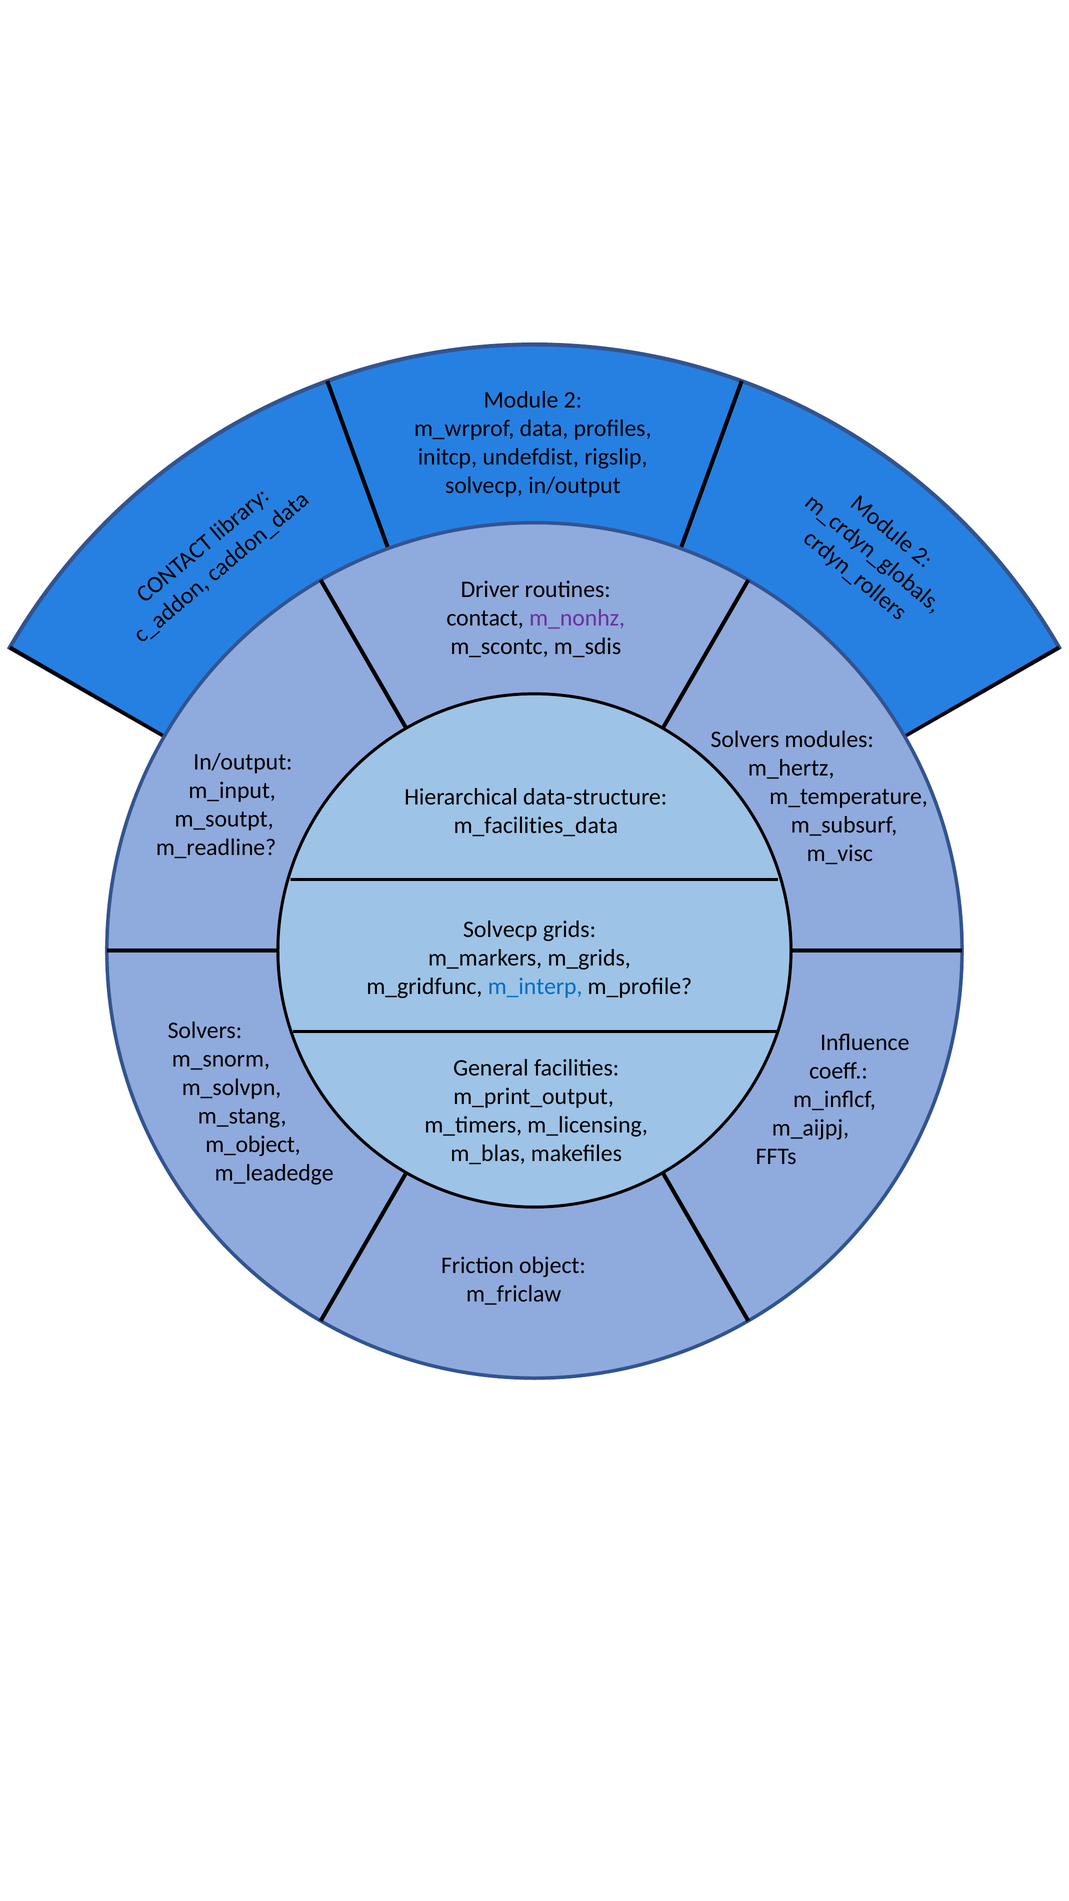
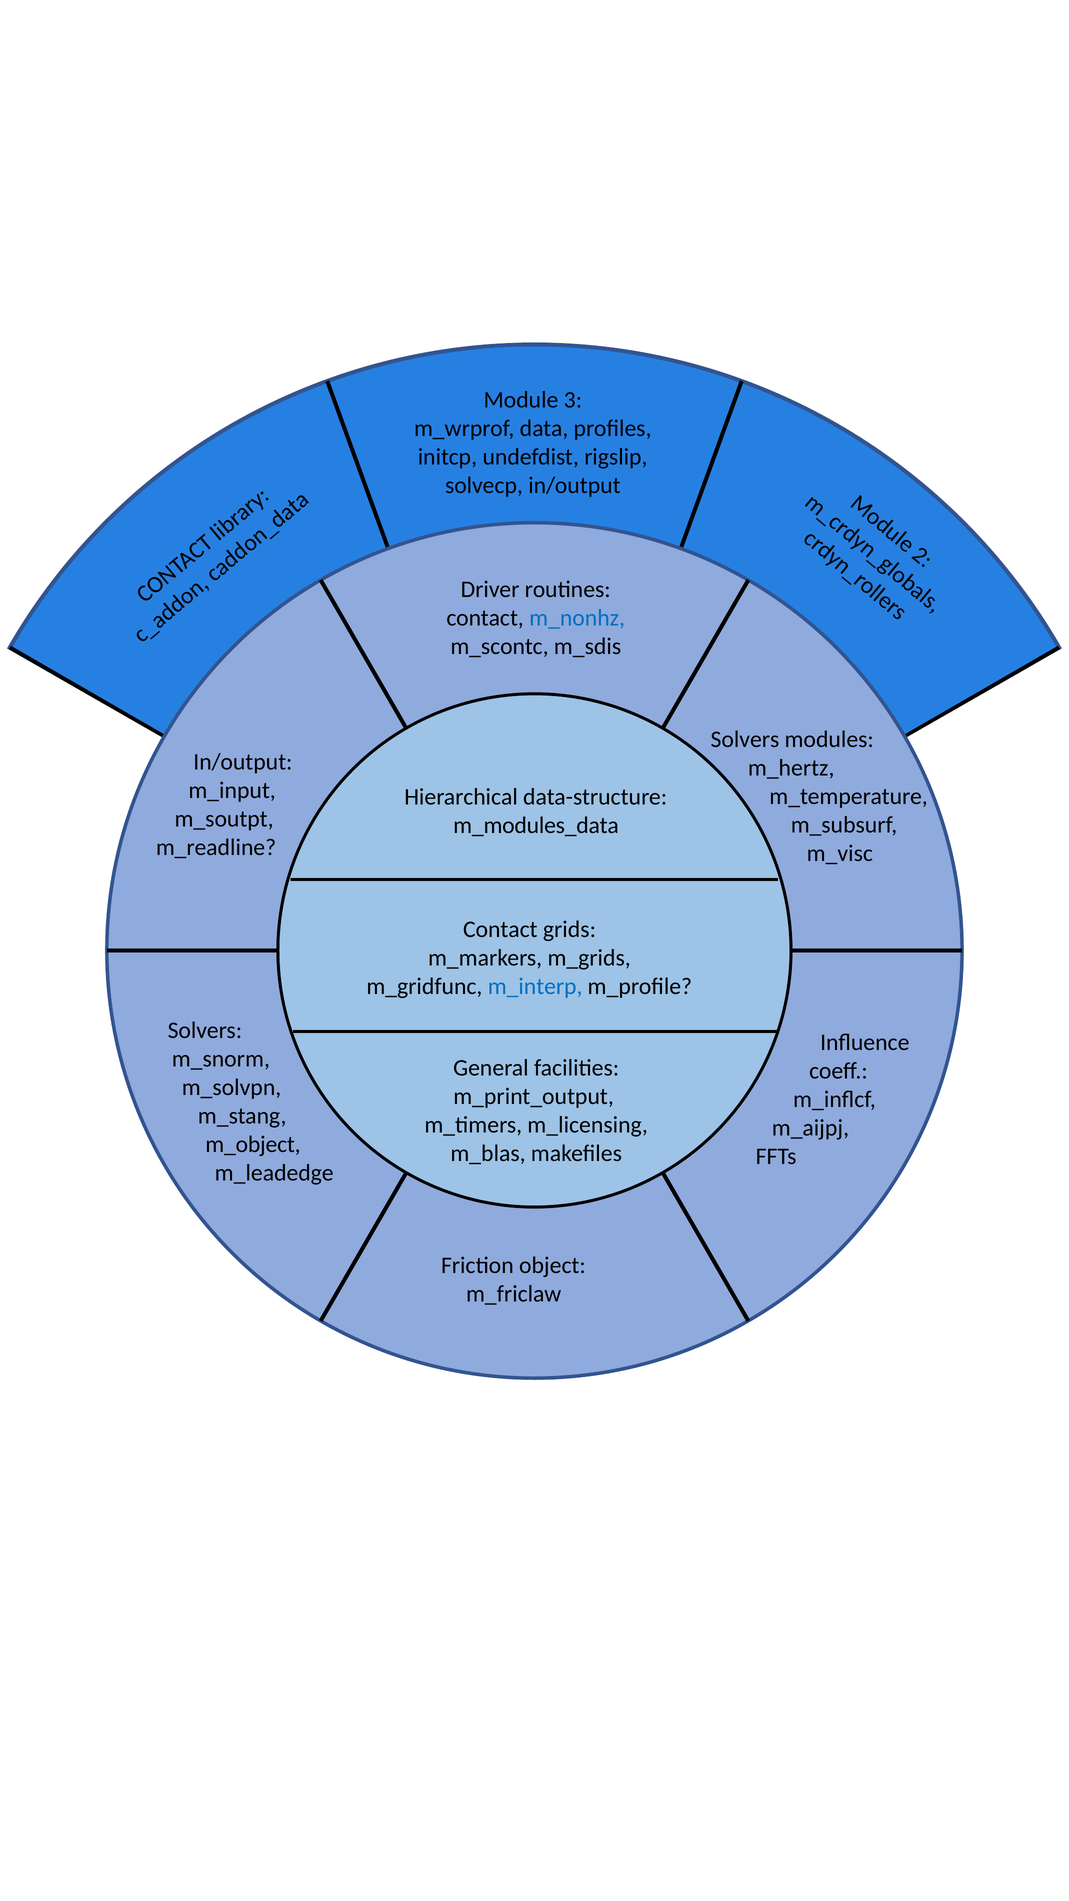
Module 2: 2 -> 3
m_nonhz colour: purple -> blue
m_facilities_data: m_facilities_data -> m_modules_data
Solvecp at (500, 929): Solvecp -> Contact
